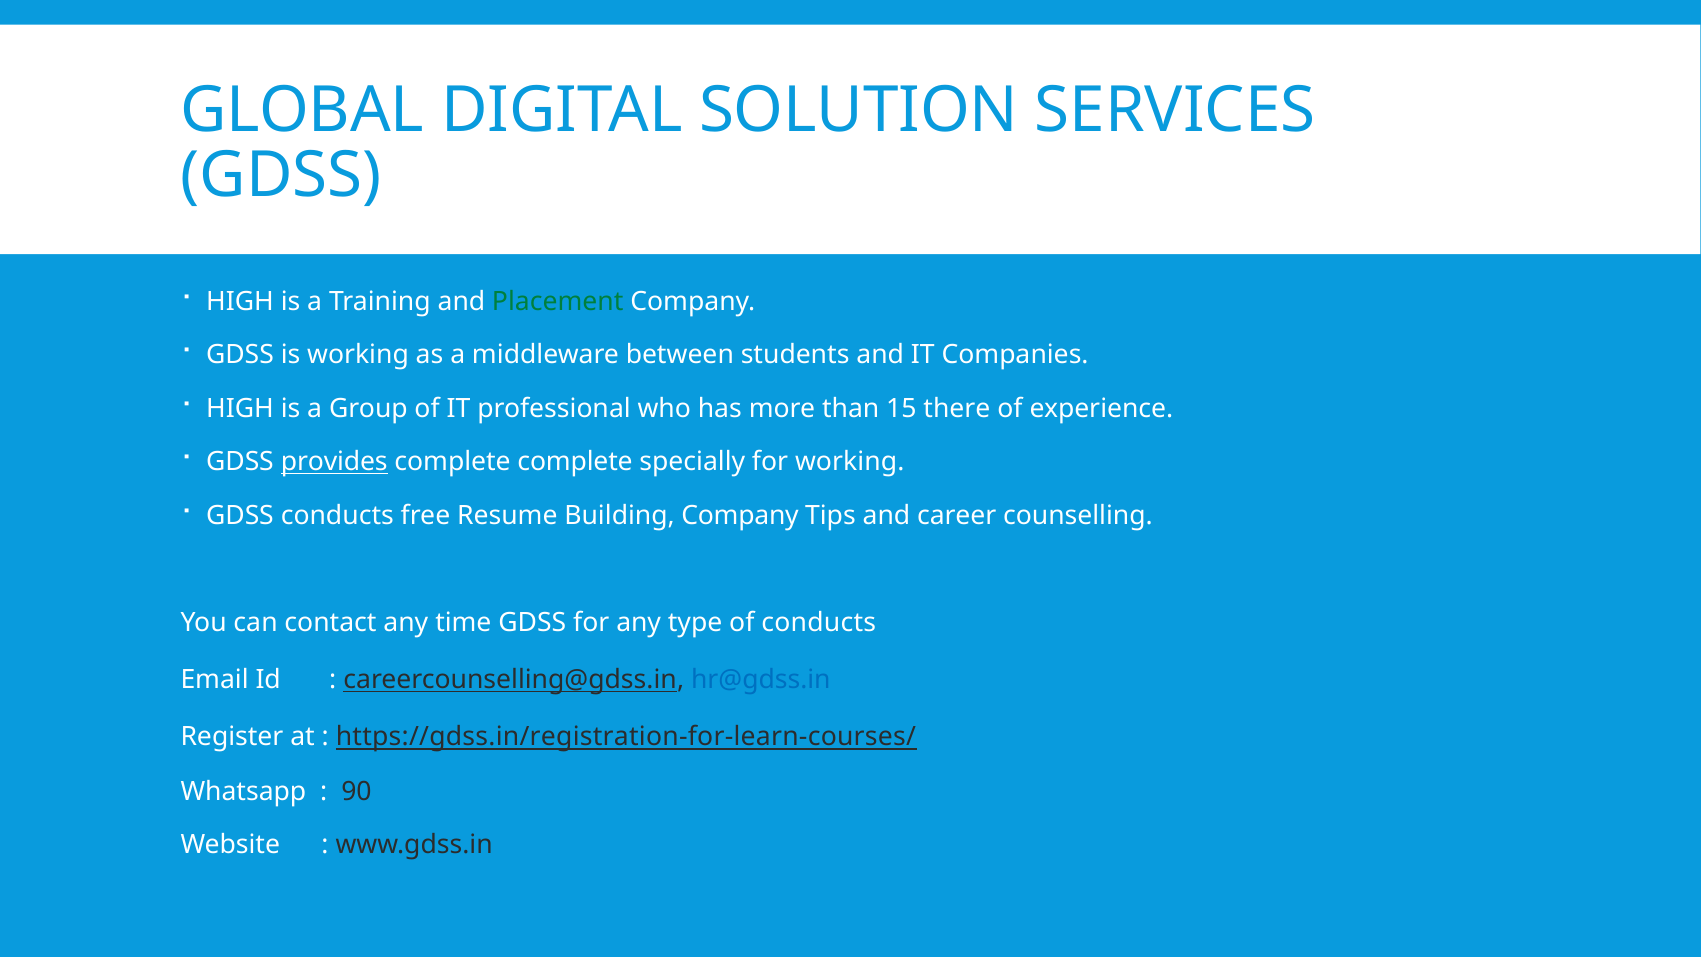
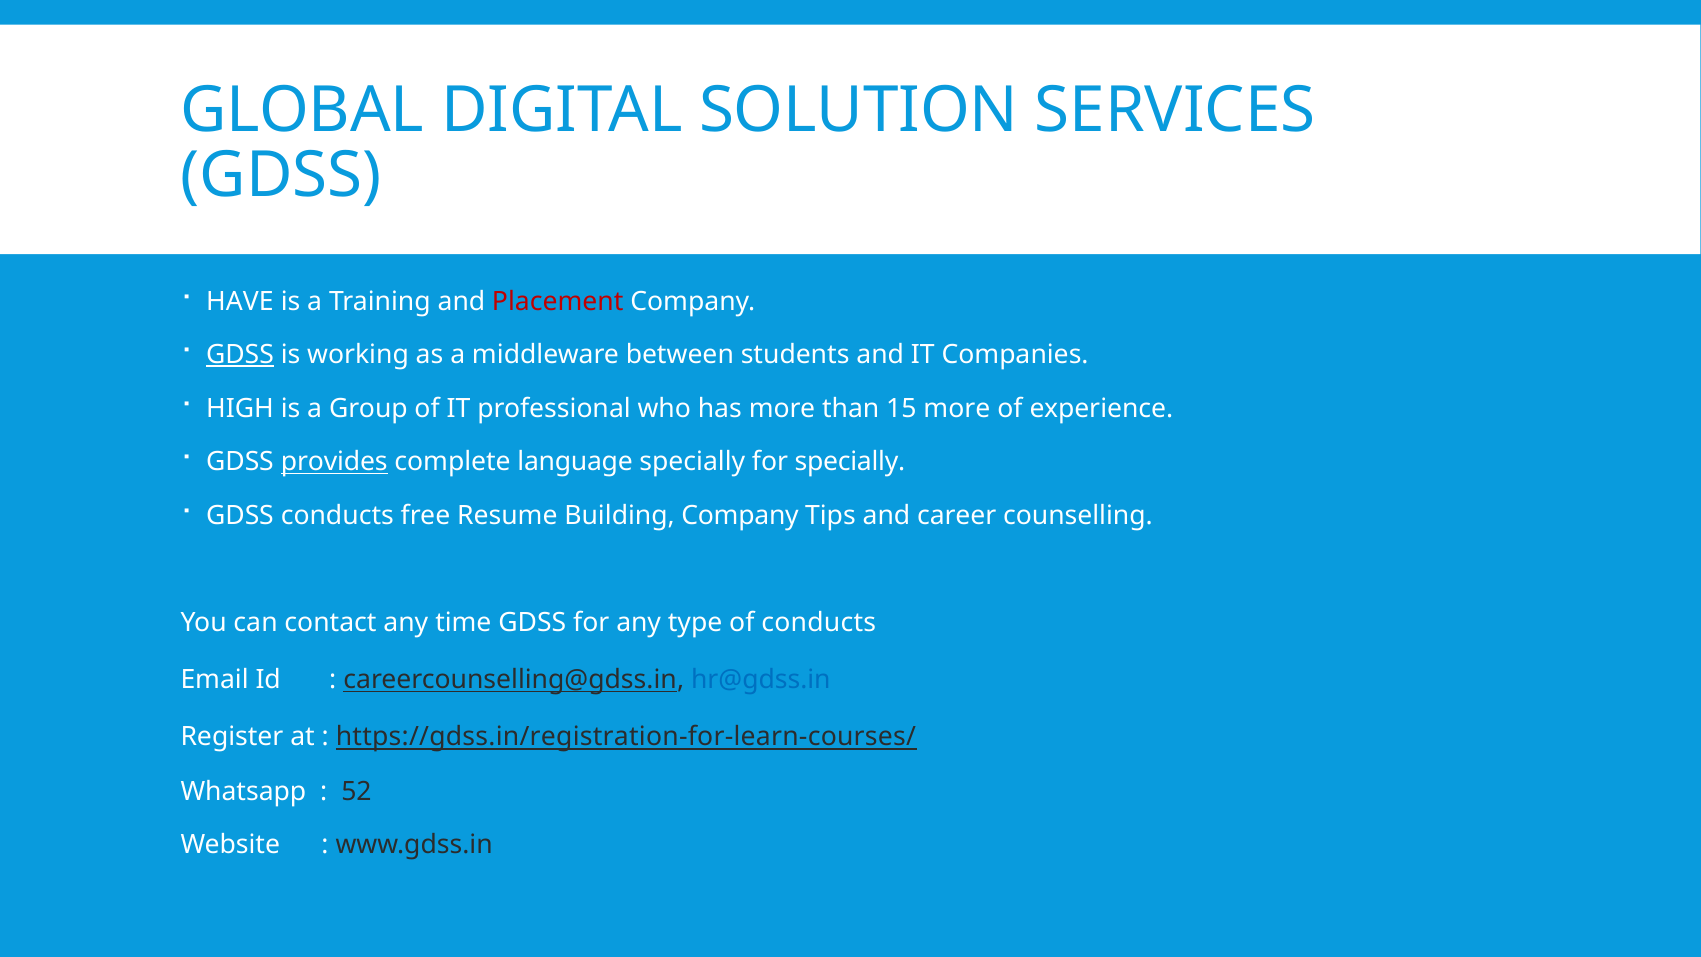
HIGH at (240, 301): HIGH -> HAVE
Placement colour: green -> red
GDSS at (240, 355) underline: none -> present
15 there: there -> more
complete complete: complete -> language
for working: working -> specially
90: 90 -> 52
